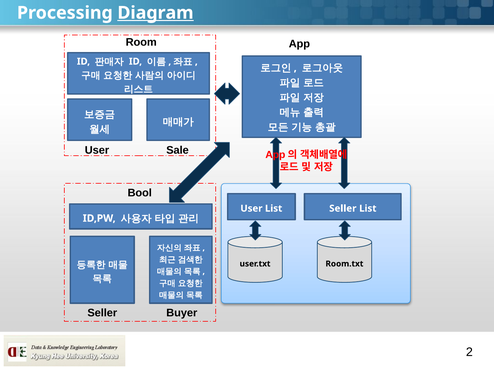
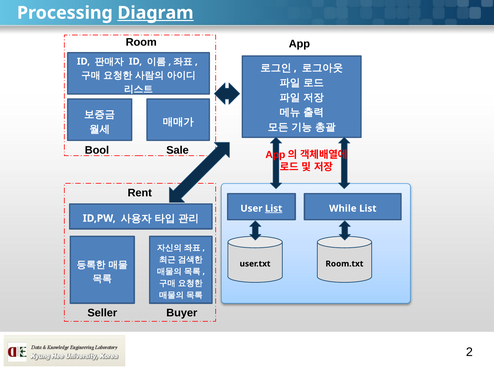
User at (97, 150): User -> Bool
Bool: Bool -> Rent
List at (274, 209) underline: none -> present
Seller at (343, 209): Seller -> While
